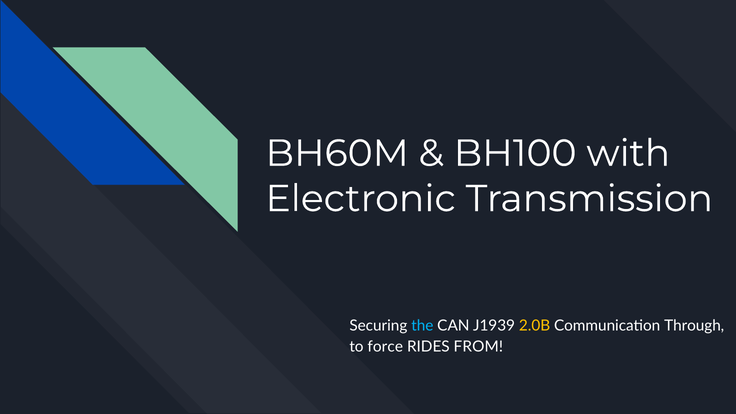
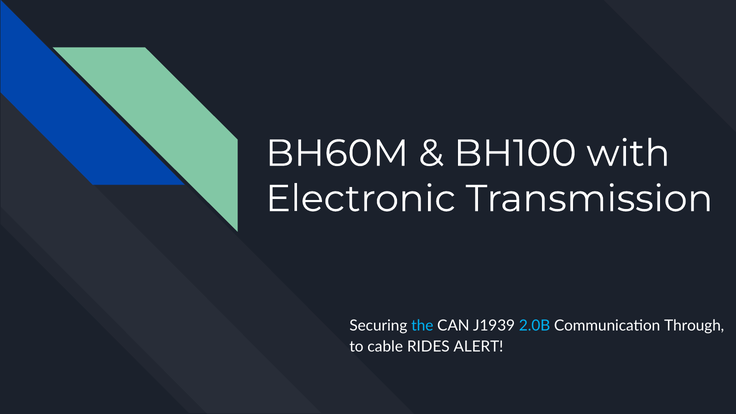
2.0B colour: yellow -> light blue
force: force -> cable
FROM: FROM -> ALERT
